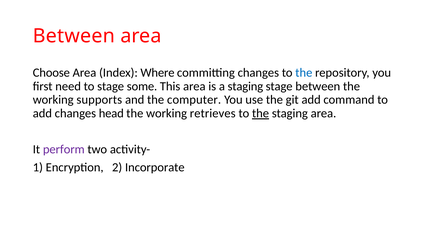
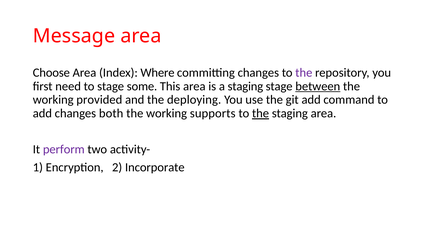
Between at (74, 36): Between -> Message
the at (304, 73) colour: blue -> purple
between at (318, 86) underline: none -> present
supports: supports -> provided
computer: computer -> deploying
head: head -> both
retrieves: retrieves -> supports
